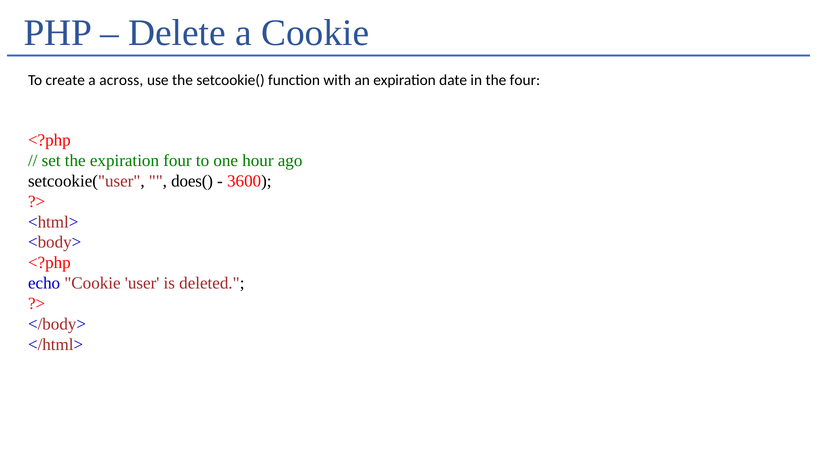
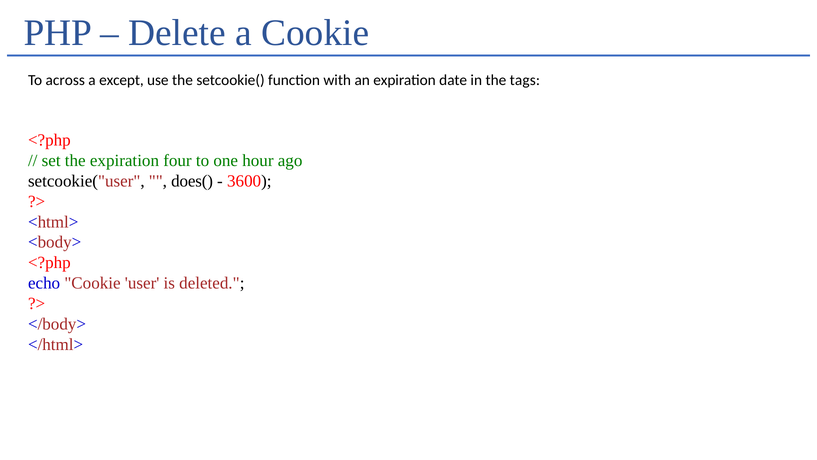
create: create -> across
across: across -> except
the four: four -> tags
